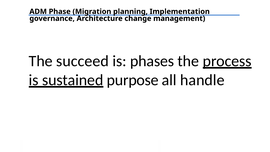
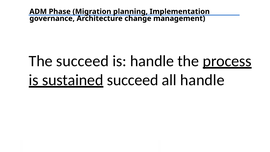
is phases: phases -> handle
purpose at (133, 80): purpose -> succeed
